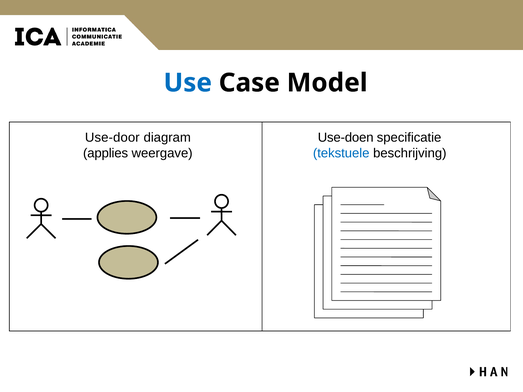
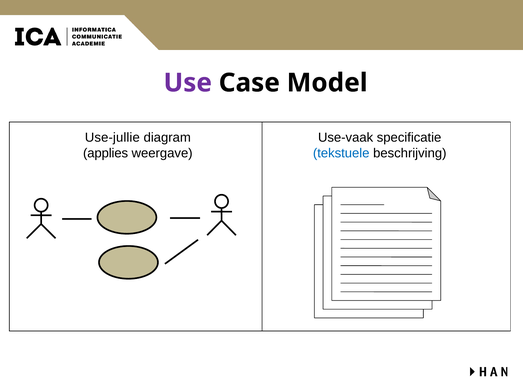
Use colour: blue -> purple
Use-door: Use-door -> Use-jullie
Use-doen: Use-doen -> Use-vaak
